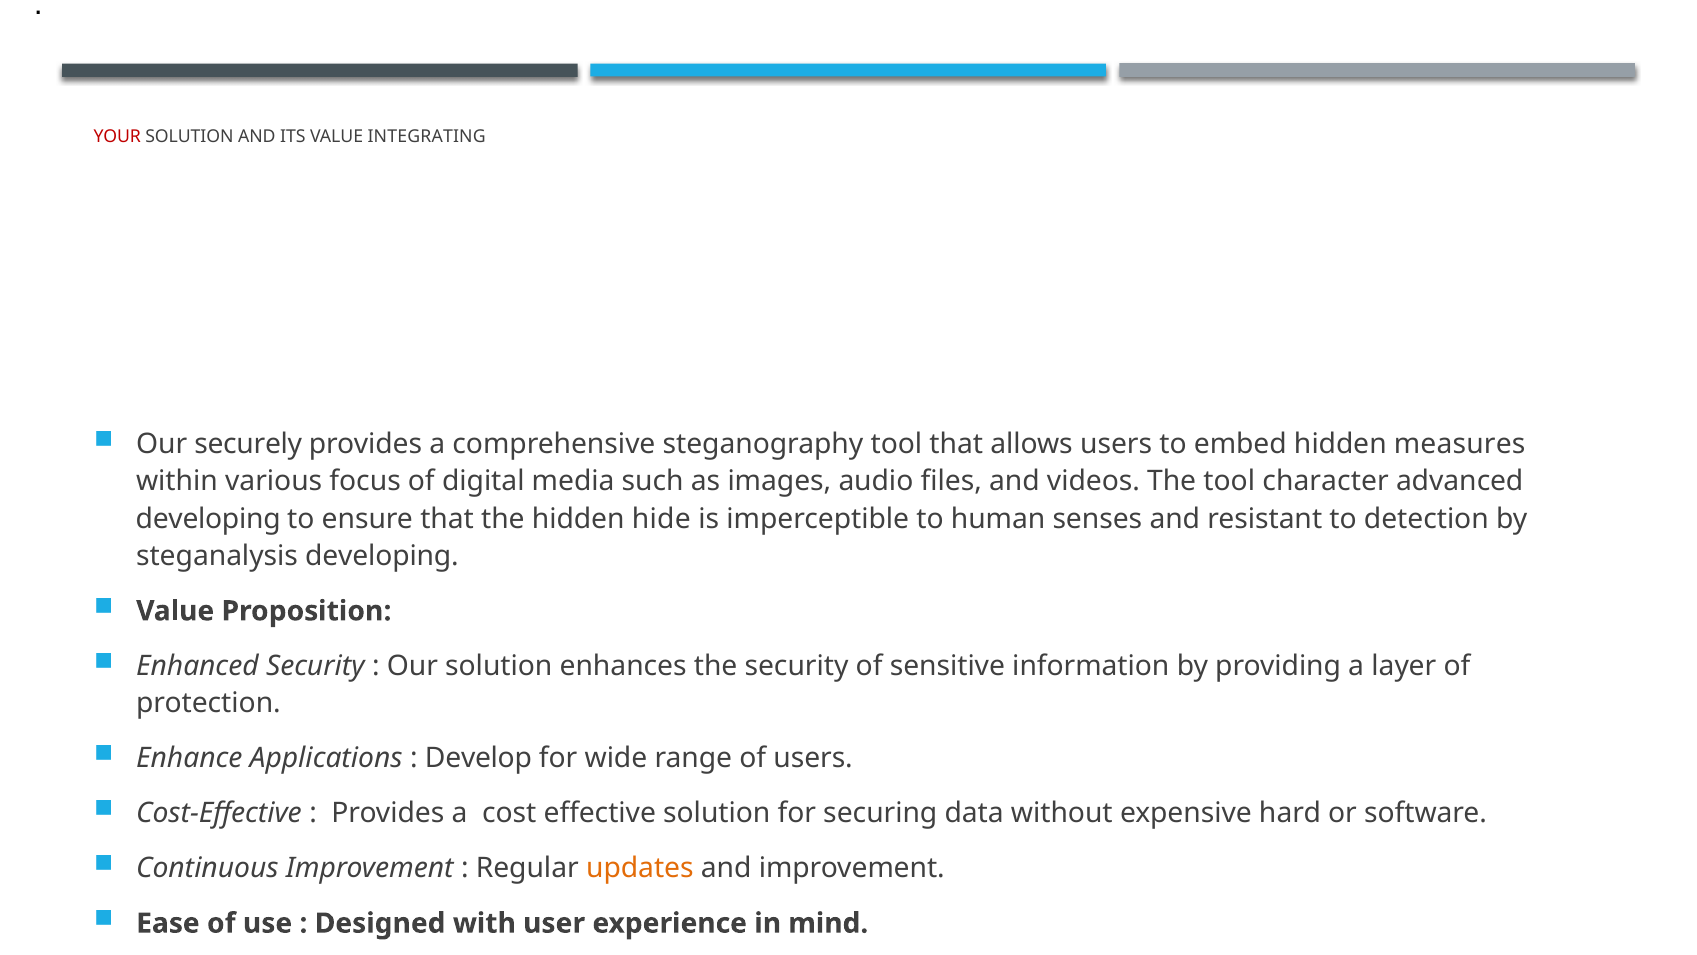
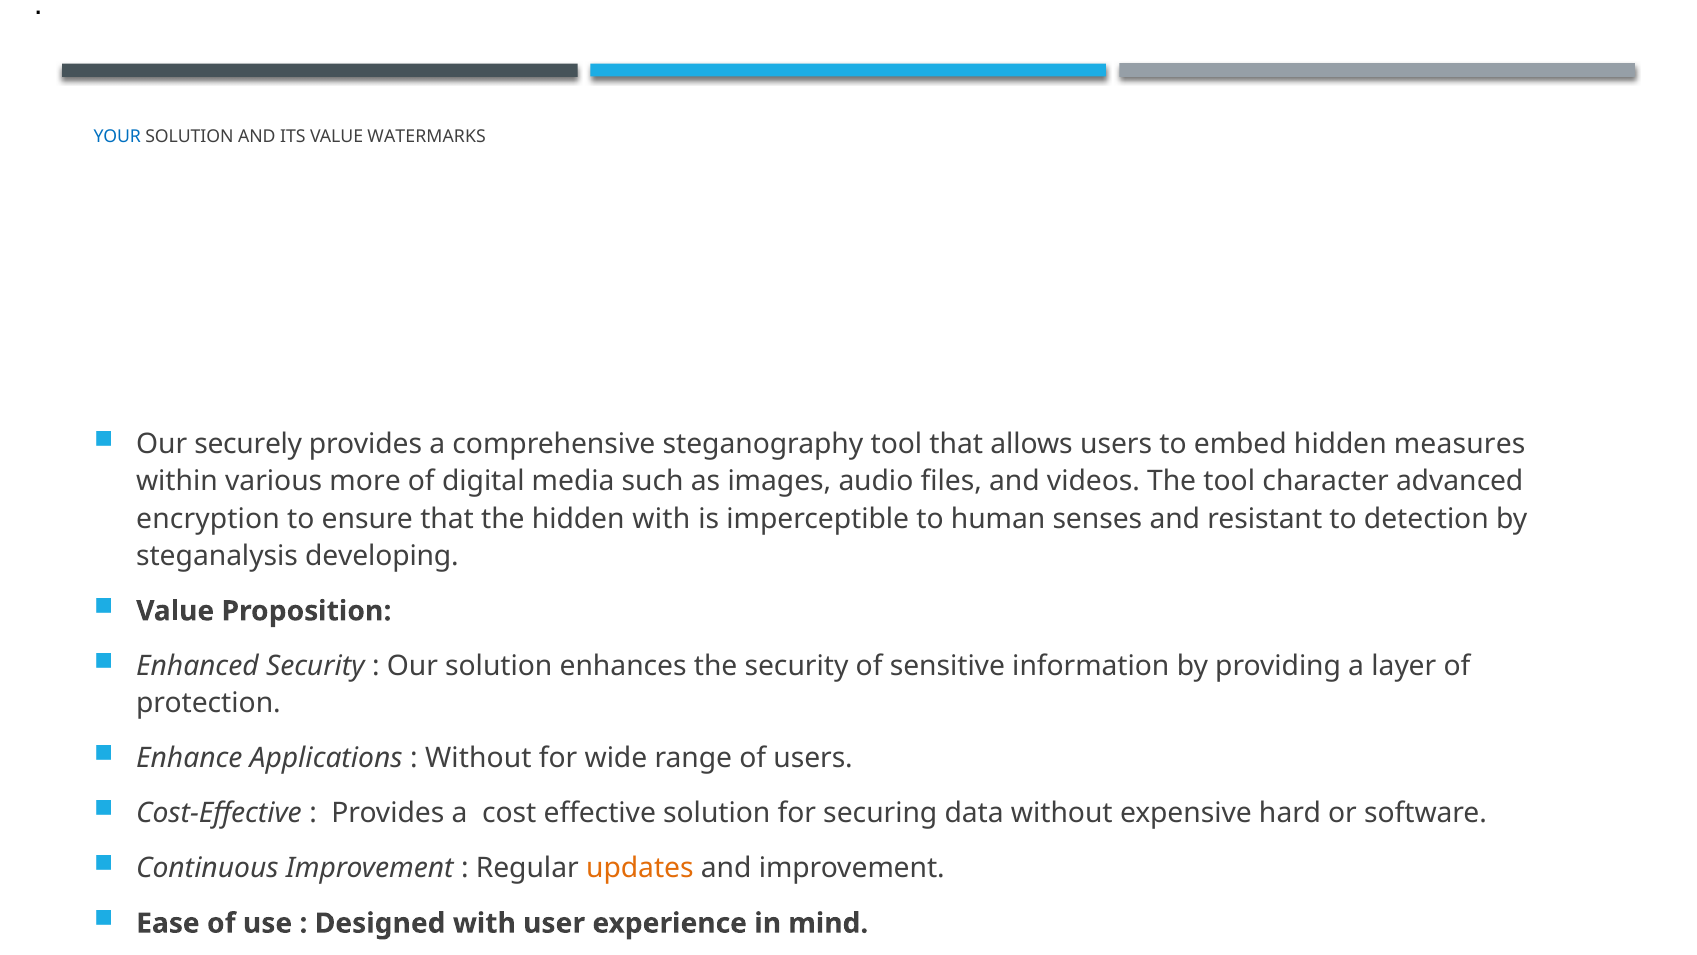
YOUR colour: red -> blue
INTEGRATING: INTEGRATING -> WATERMARKS
focus: focus -> more
developing at (208, 519): developing -> encryption
hidden hide: hide -> with
Develop at (478, 758): Develop -> Without
